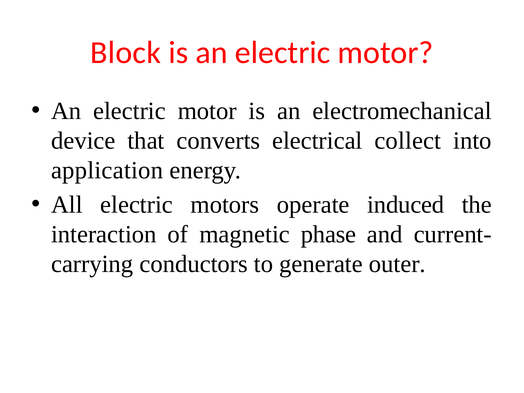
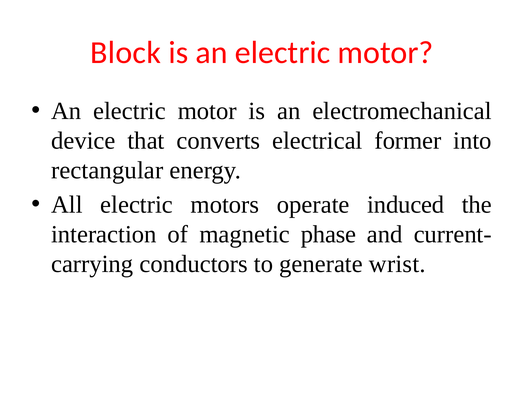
collect: collect -> former
application: application -> rectangular
outer: outer -> wrist
